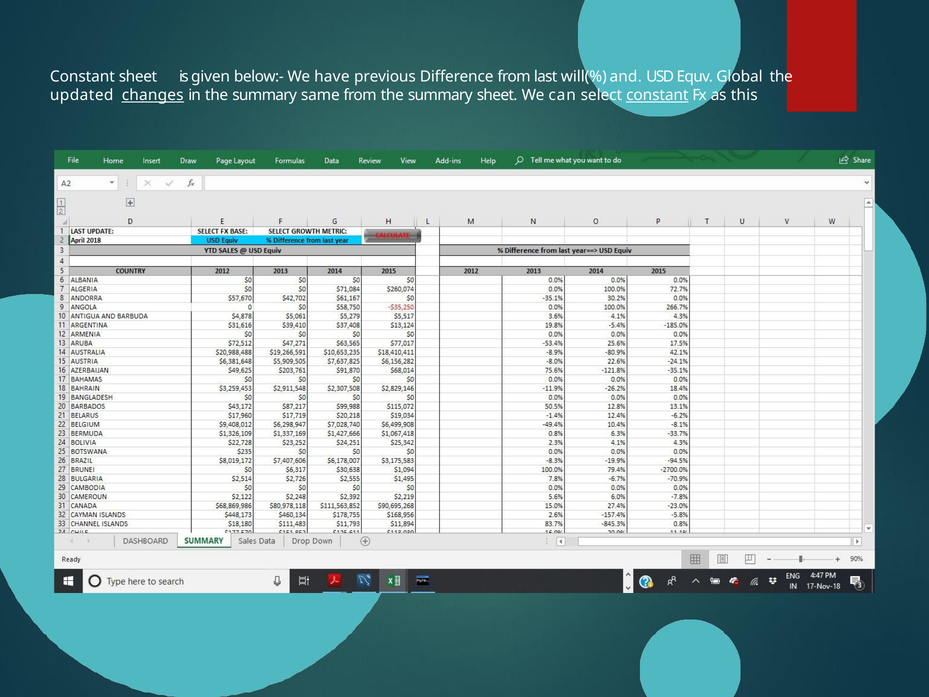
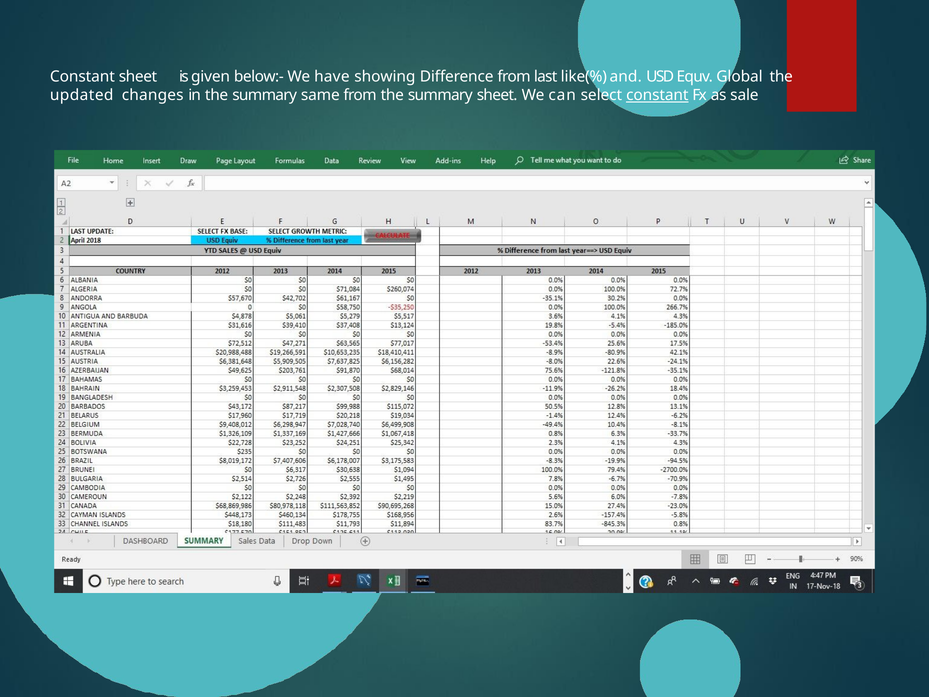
previous: previous -> showing
will(%: will(% -> like(%
changes underline: present -> none
this: this -> sale
